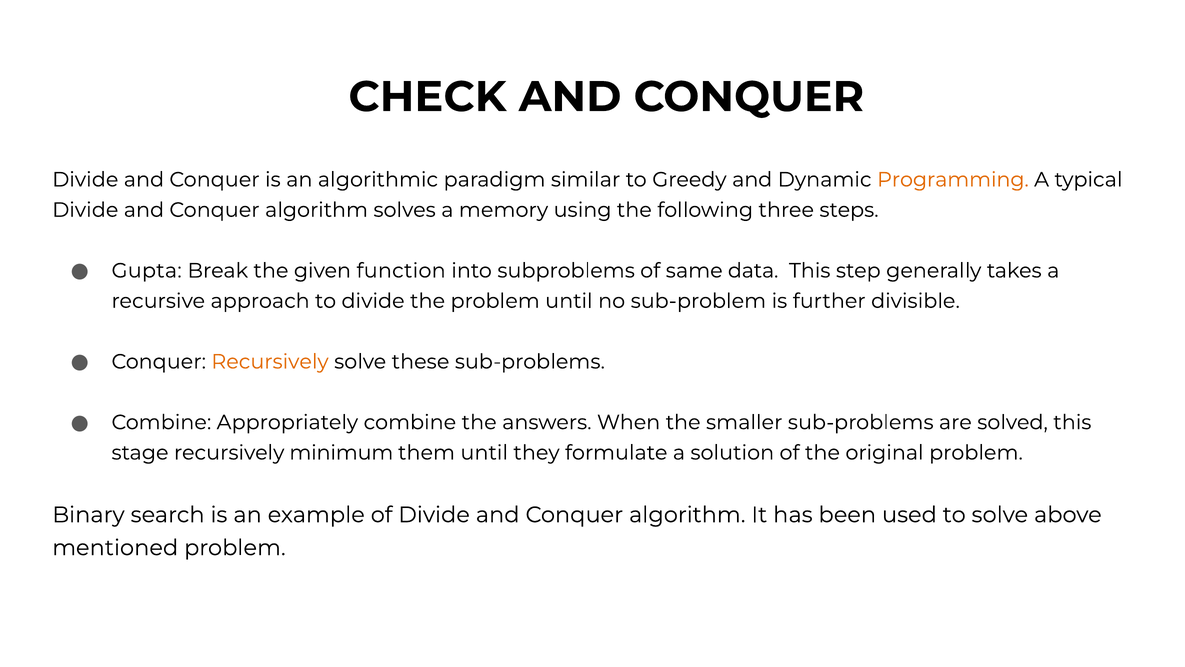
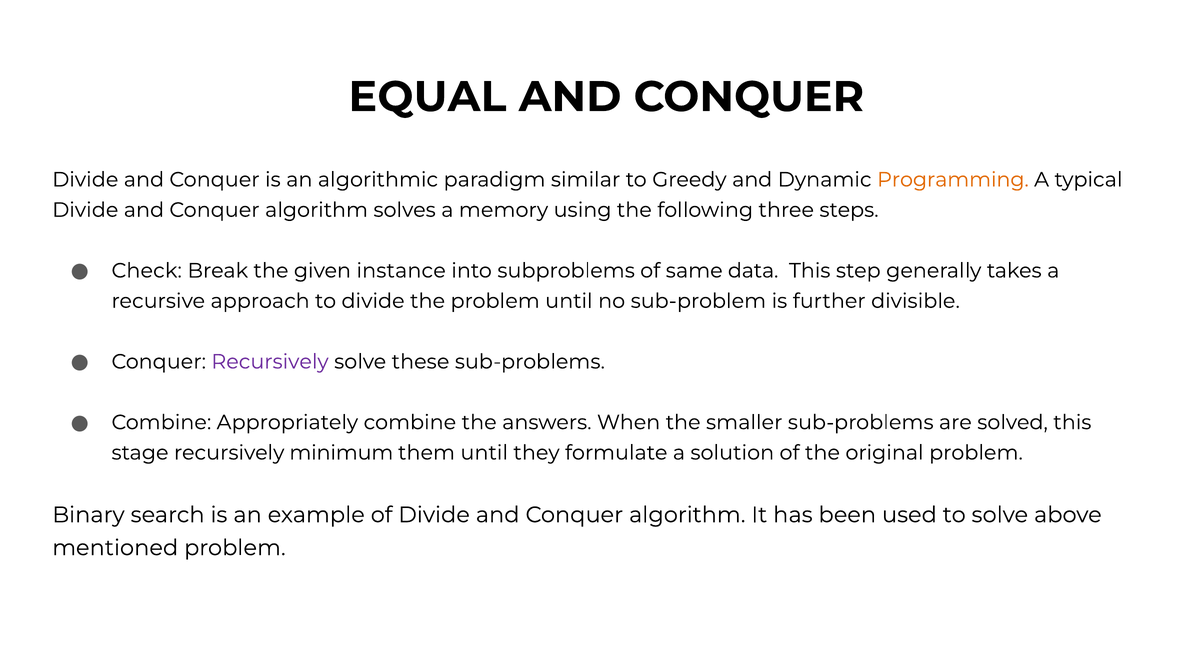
CHECK: CHECK -> EQUAL
Gupta: Gupta -> Check
function: function -> instance
Recursively at (270, 361) colour: orange -> purple
